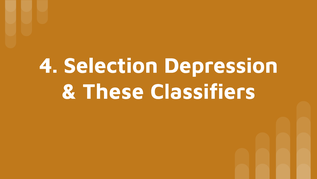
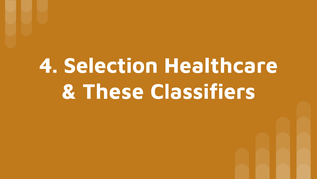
Depression: Depression -> Healthcare
